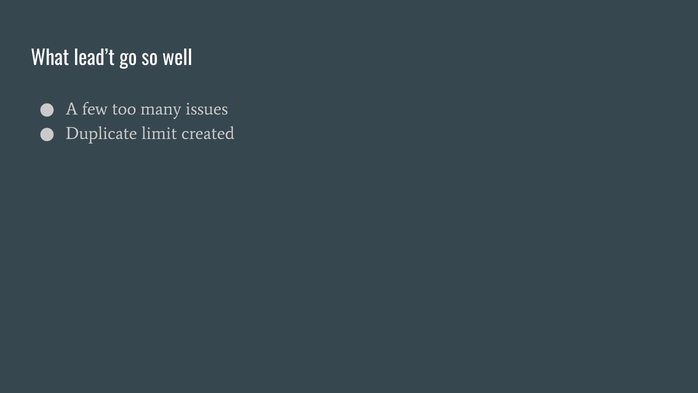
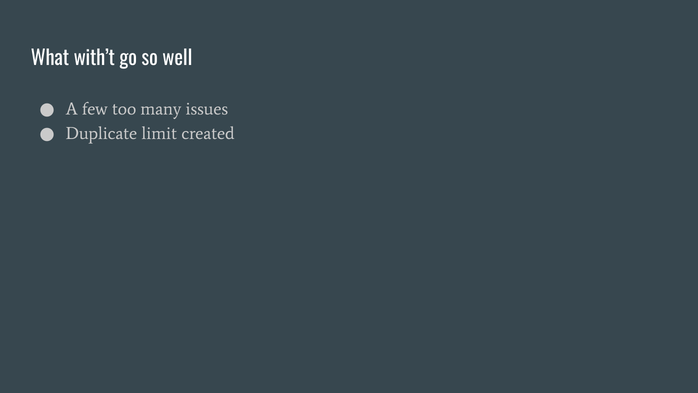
lead’t: lead’t -> with’t
